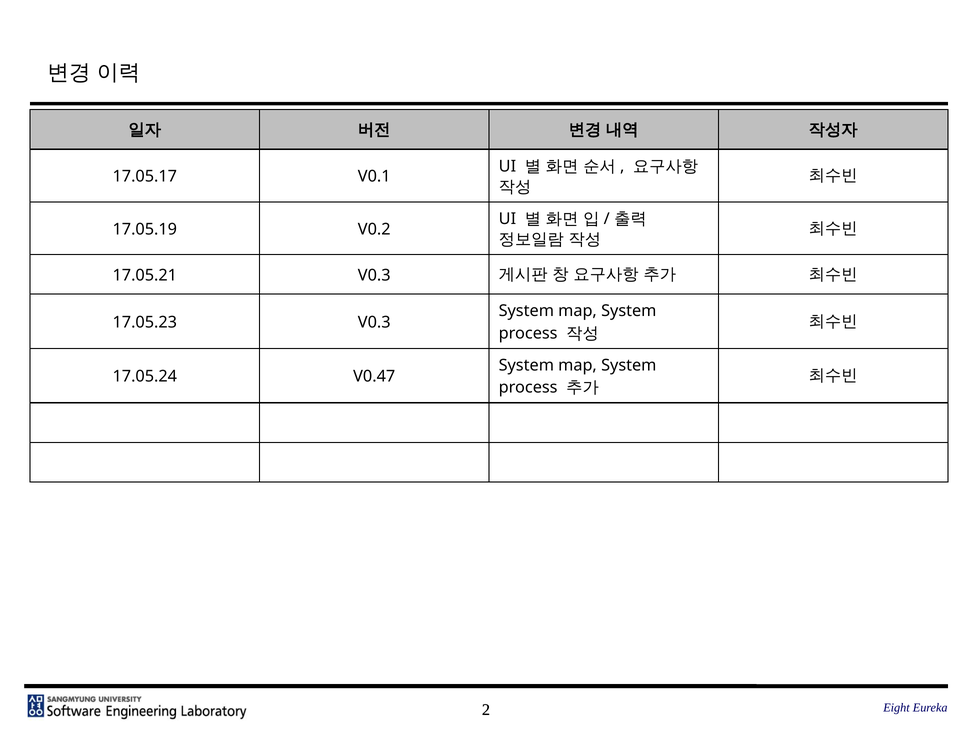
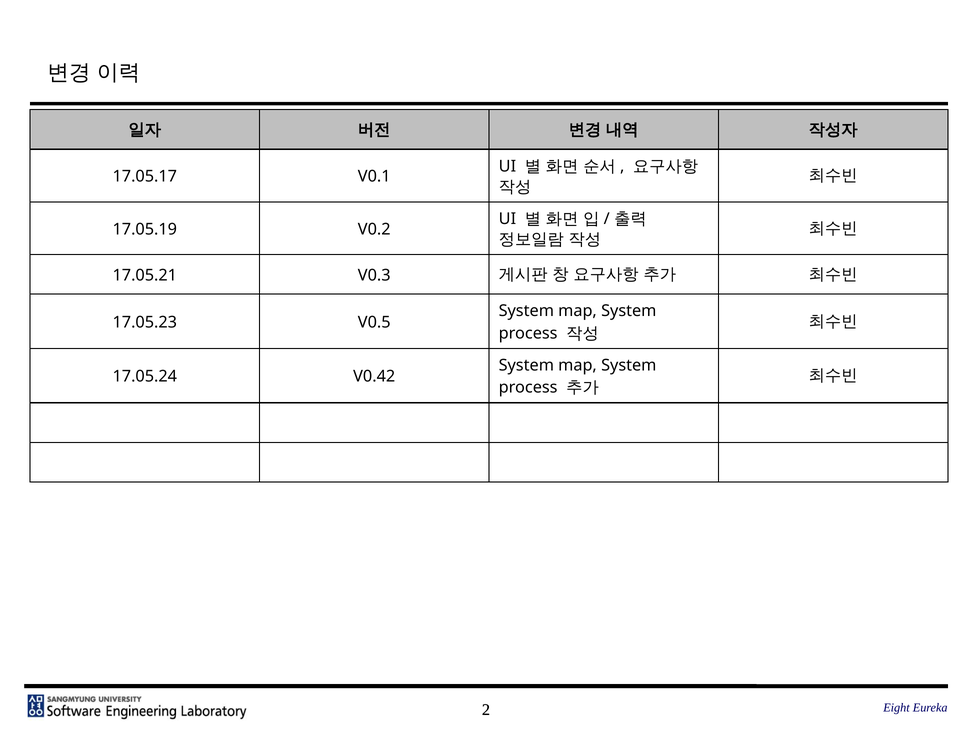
17.05.23 V0.3: V0.3 -> V0.5
V0.47: V0.47 -> V0.42
